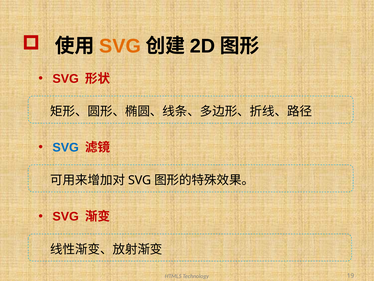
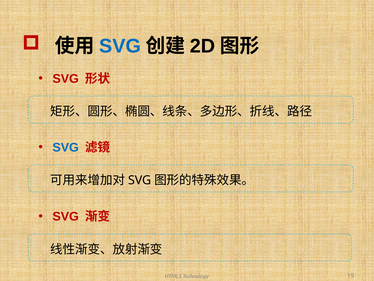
SVG at (120, 46) colour: orange -> blue
